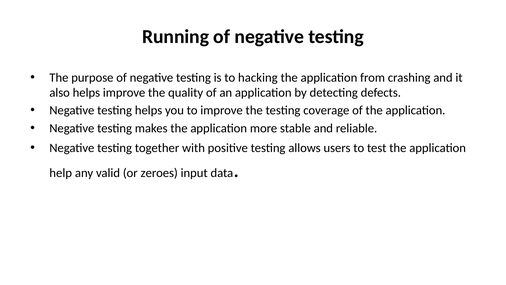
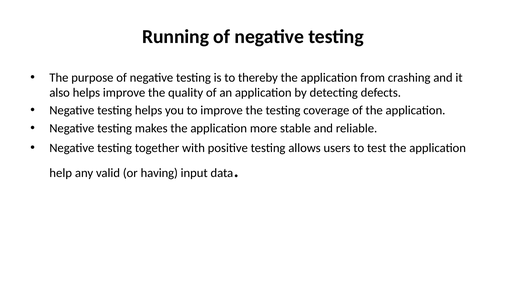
hacking: hacking -> thereby
zeroes: zeroes -> having
